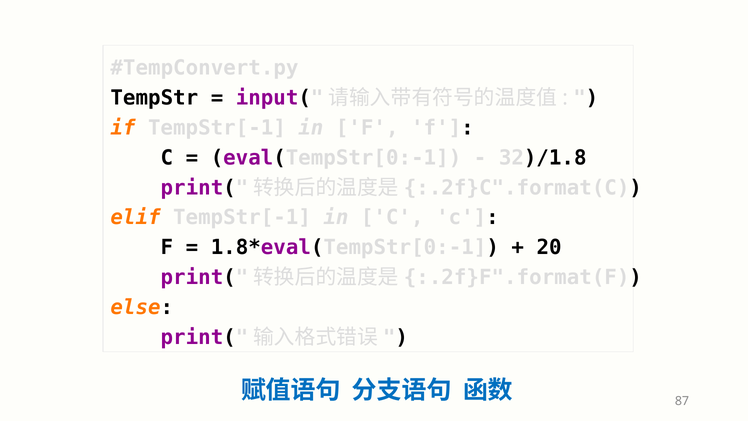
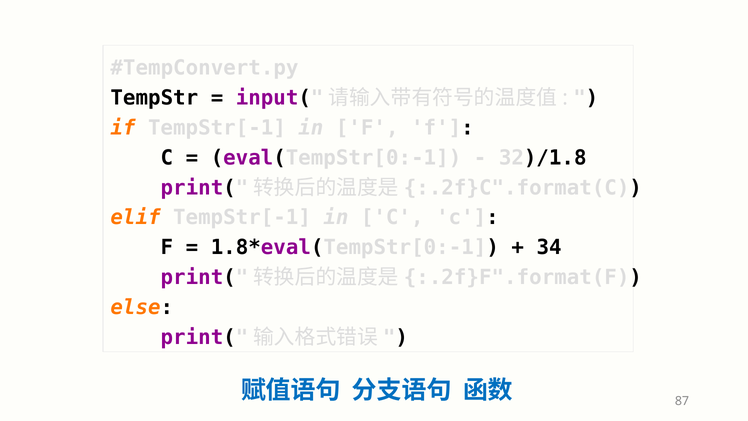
20: 20 -> 34
